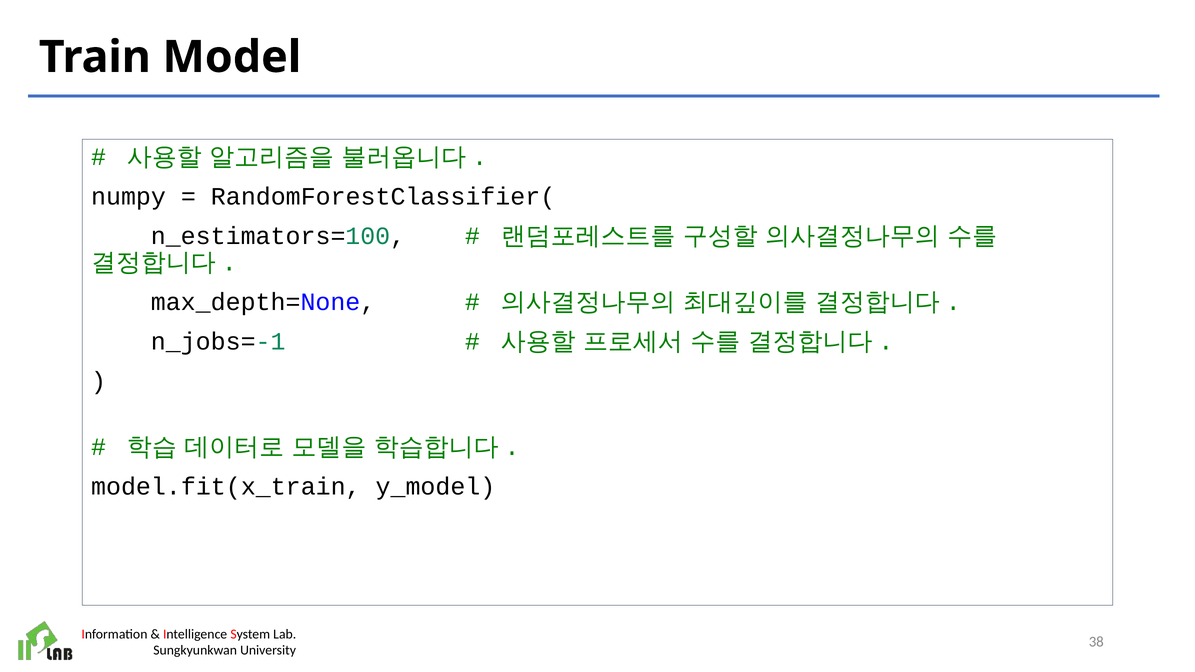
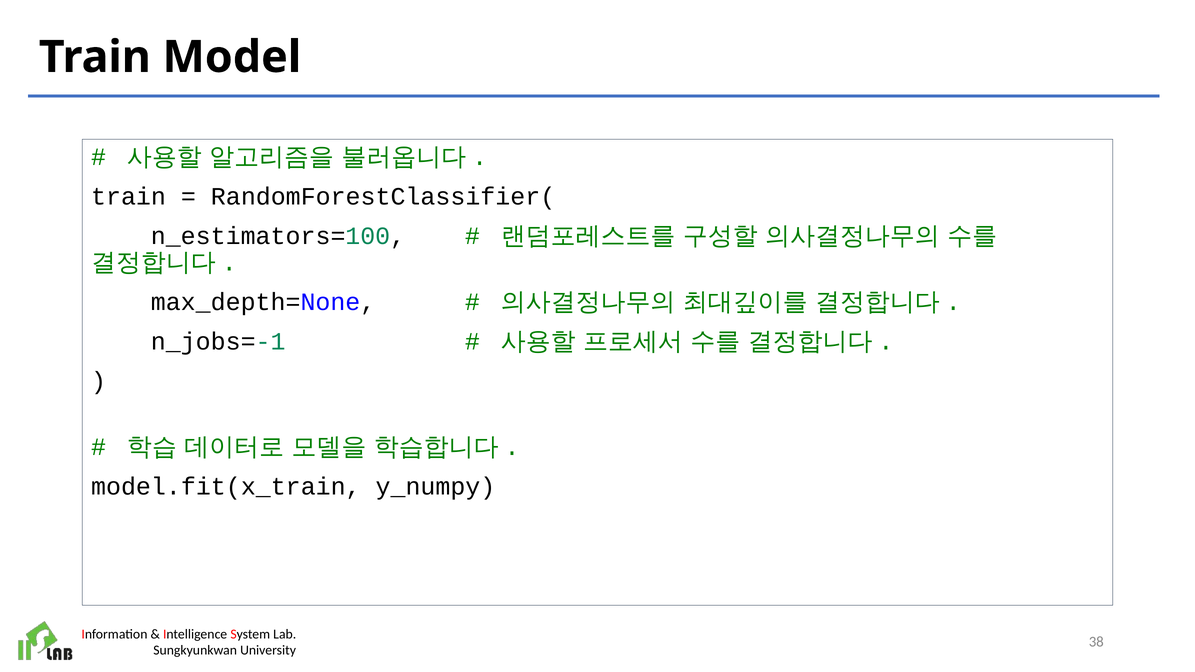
numpy at (128, 196): numpy -> train
y_model: y_model -> y_numpy
